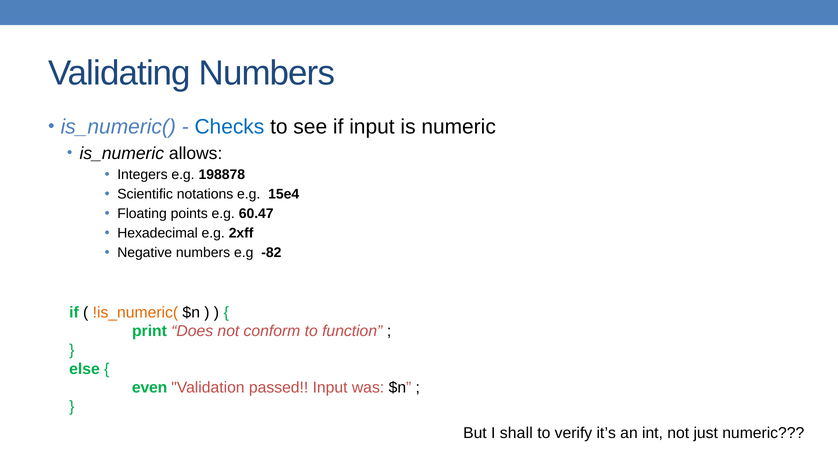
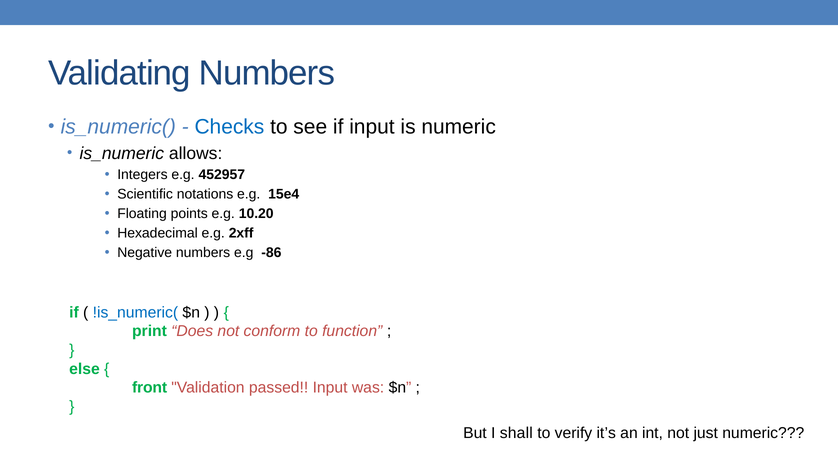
198878: 198878 -> 452957
60.47: 60.47 -> 10.20
-82: -82 -> -86
!is_numeric( colour: orange -> blue
even: even -> front
